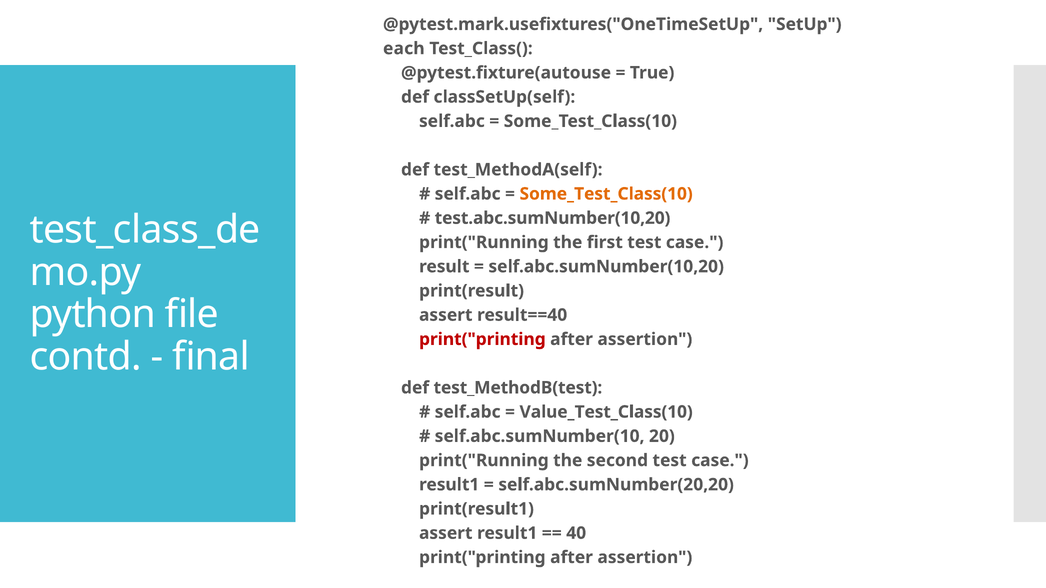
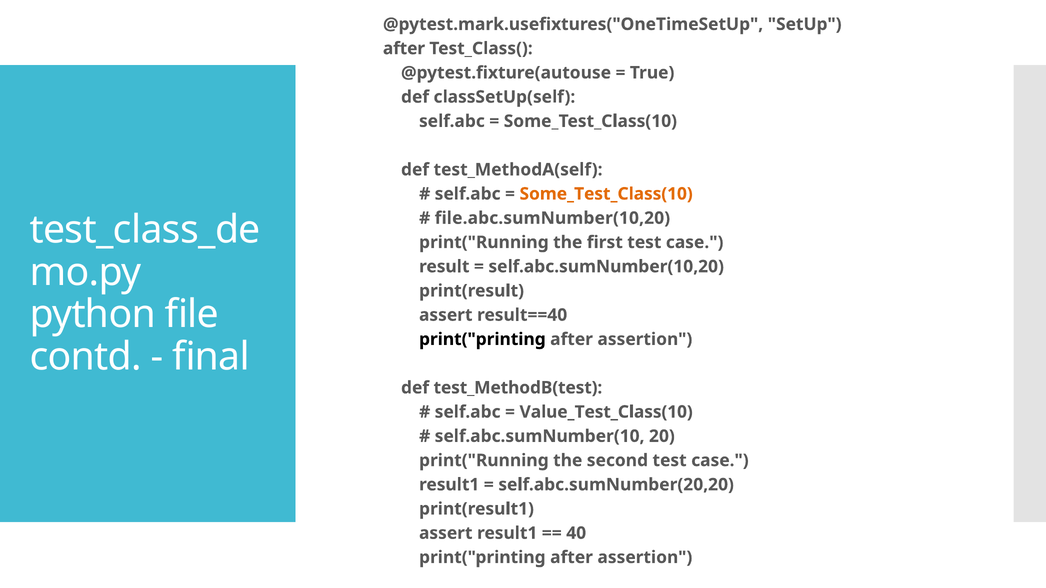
each at (404, 49): each -> after
test.abc.sumNumber(10,20: test.abc.sumNumber(10,20 -> file.abc.sumNumber(10,20
print("printing at (482, 339) colour: red -> black
